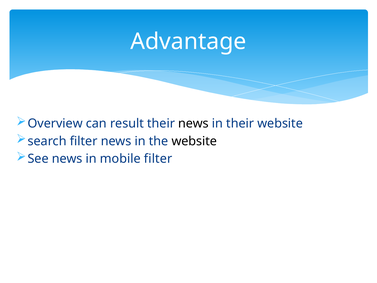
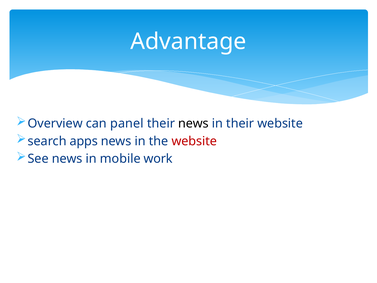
result: result -> panel
search filter: filter -> apps
website at (194, 141) colour: black -> red
mobile filter: filter -> work
